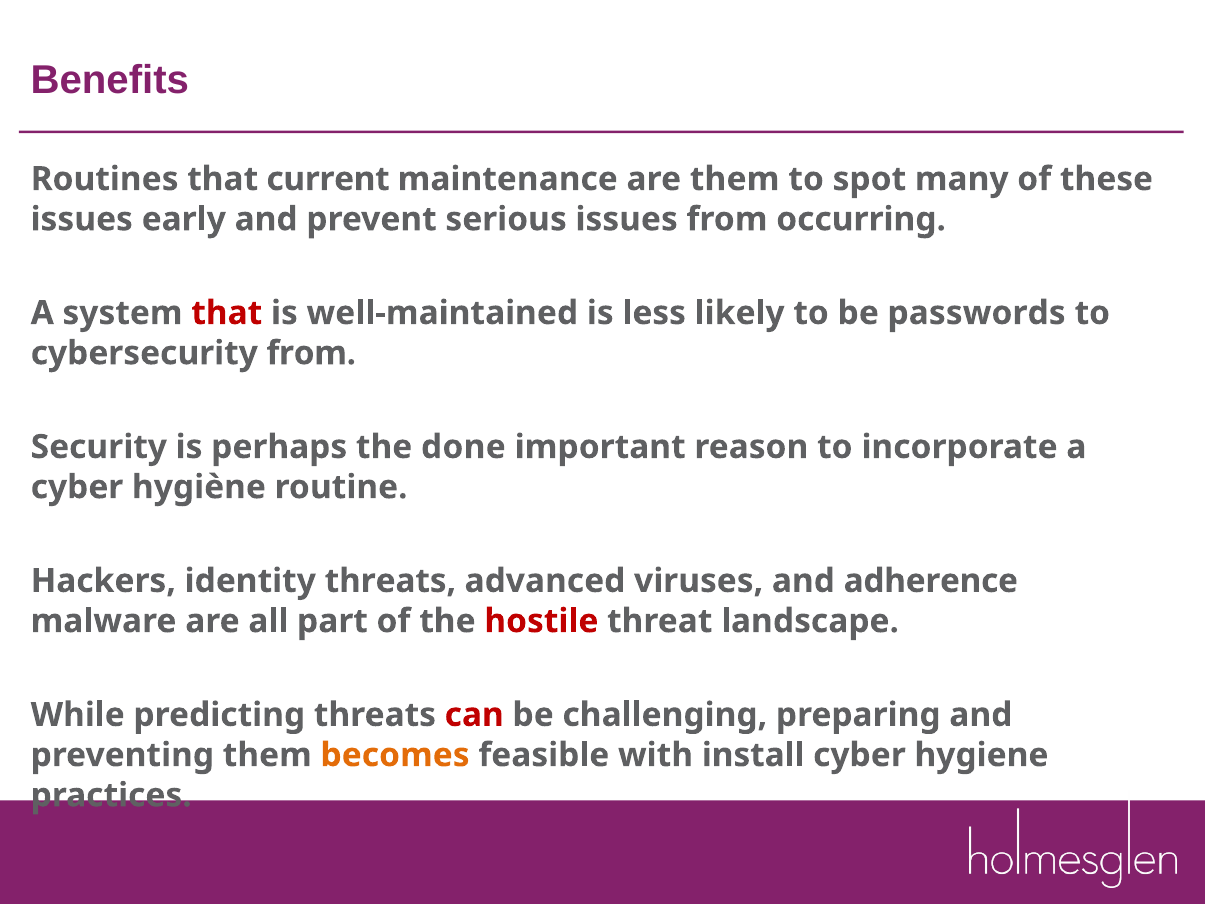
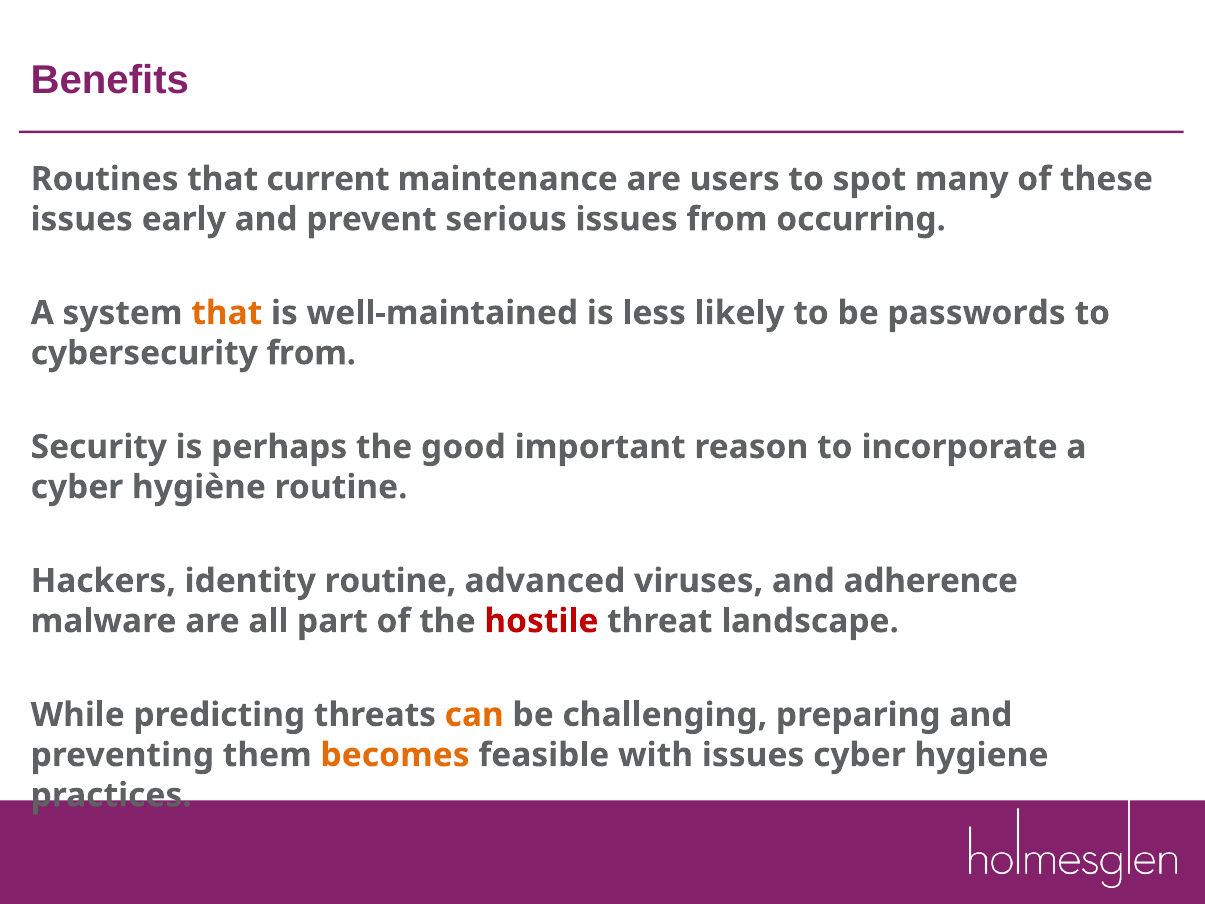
are them: them -> users
that at (227, 313) colour: red -> orange
done: done -> good
identity threats: threats -> routine
can colour: red -> orange
with install: install -> issues
